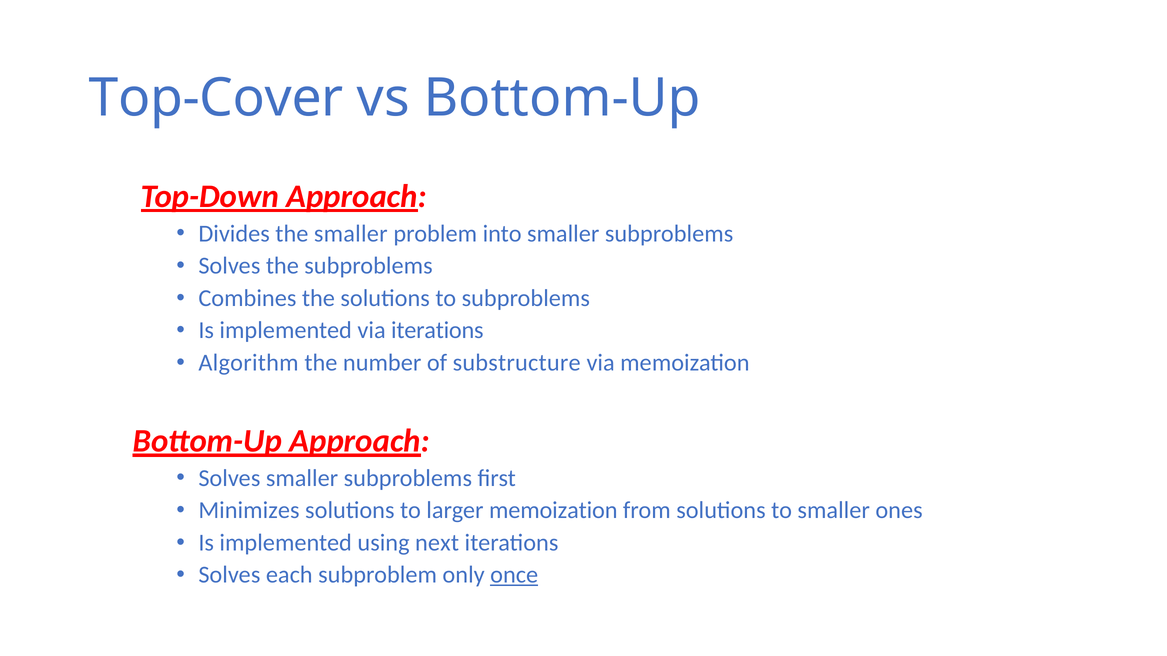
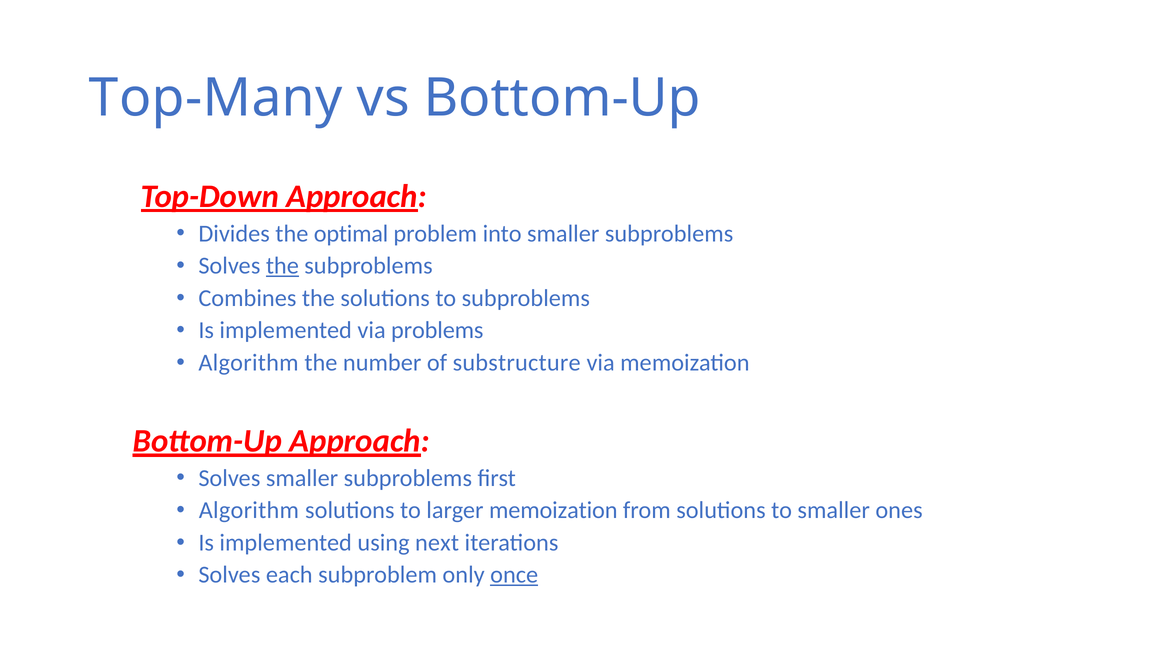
Top-Cover: Top-Cover -> Top-Many
the smaller: smaller -> optimal
the at (282, 266) underline: none -> present
via iterations: iterations -> problems
Minimizes at (249, 511): Minimizes -> Algorithm
